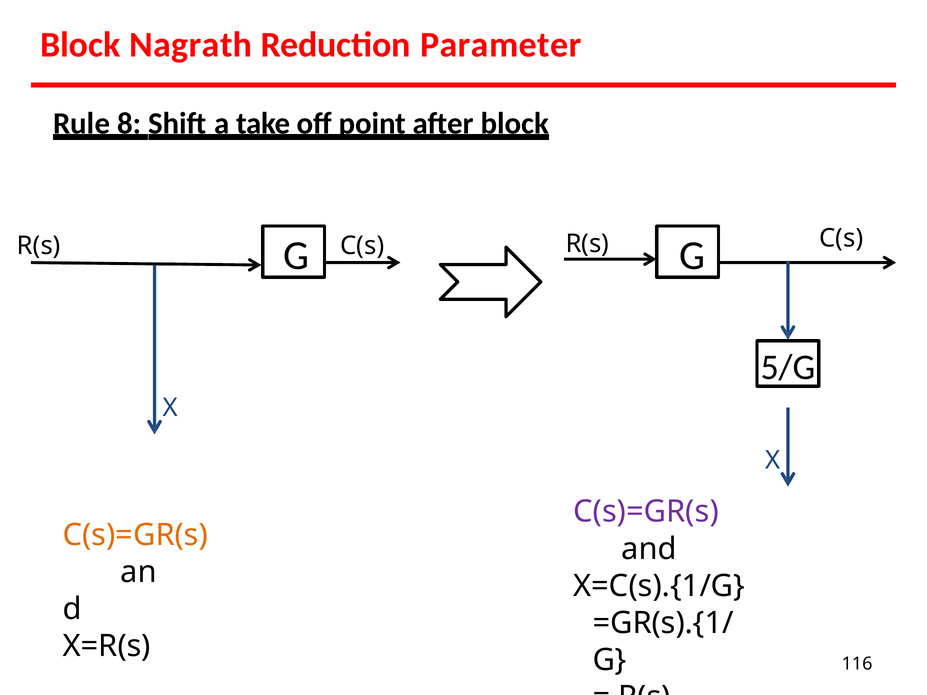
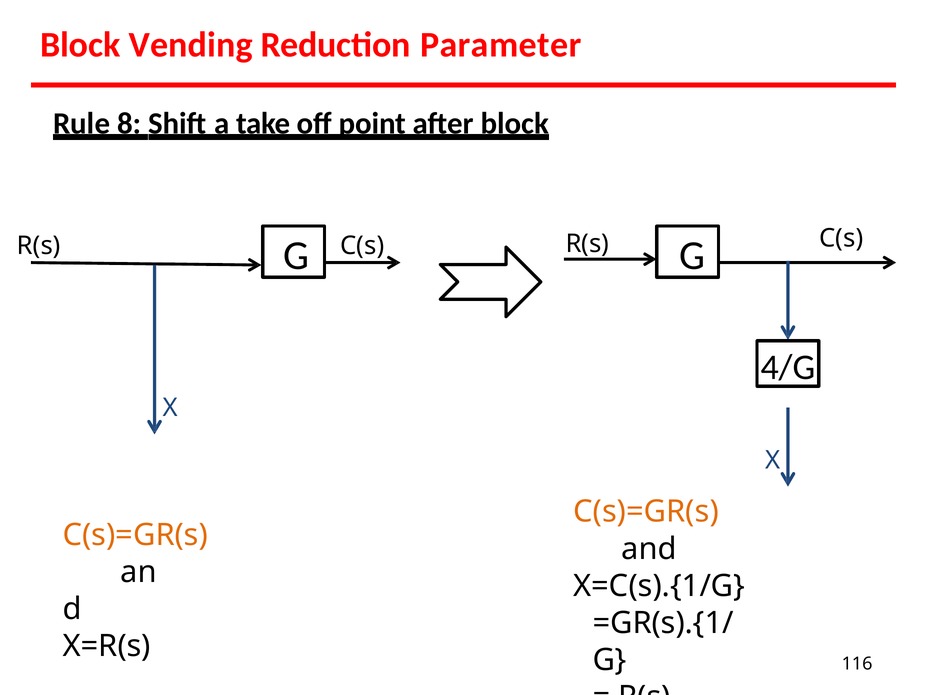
Nagrath: Nagrath -> Vending
5/G: 5/G -> 4/G
C(s)=GR(s at (646, 512) colour: purple -> orange
